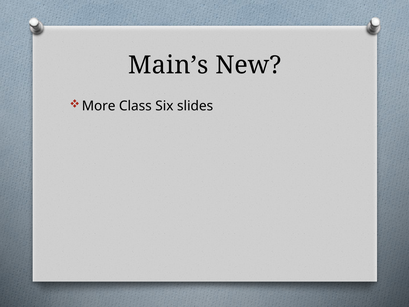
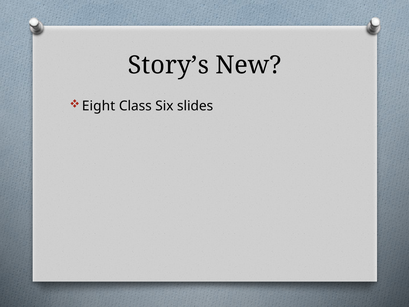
Main’s: Main’s -> Story’s
More: More -> Eight
